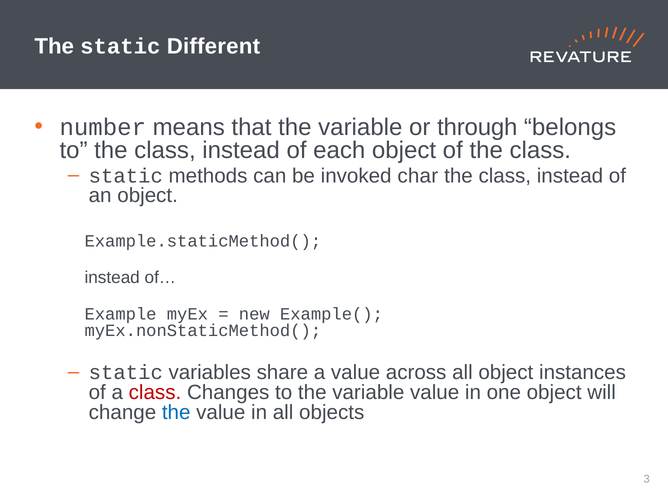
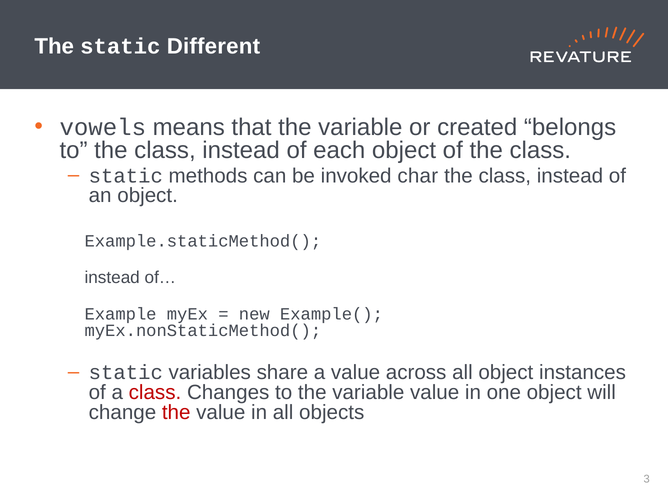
number: number -> vowels
through: through -> created
the at (176, 412) colour: blue -> red
